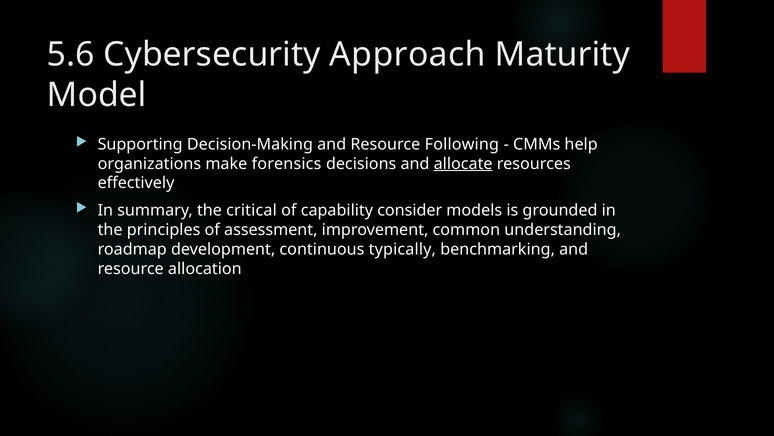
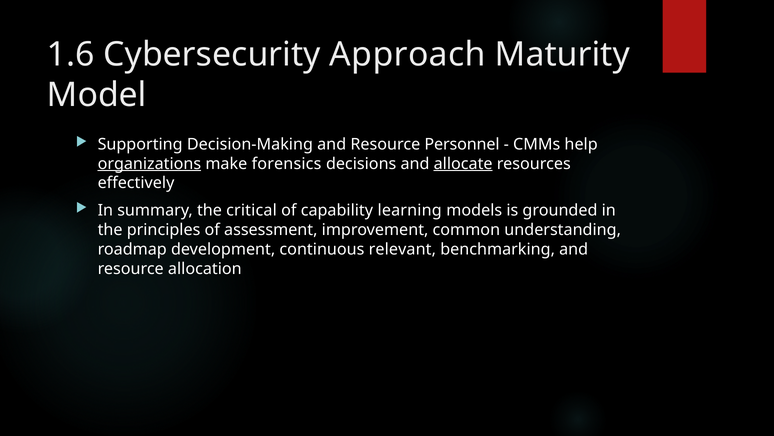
5.6: 5.6 -> 1.6
Following: Following -> Personnel
organizations underline: none -> present
consider: consider -> learning
typically: typically -> relevant
